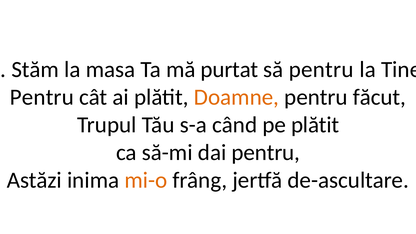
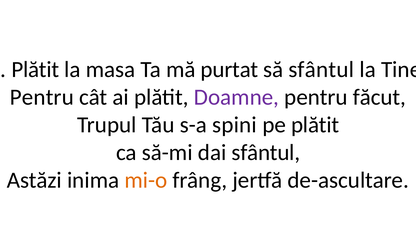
Stăm at (35, 69): Stăm -> Plătit
să pentru: pentru -> sfântul
Doamne colour: orange -> purple
când: când -> spini
dai pentru: pentru -> sfântul
